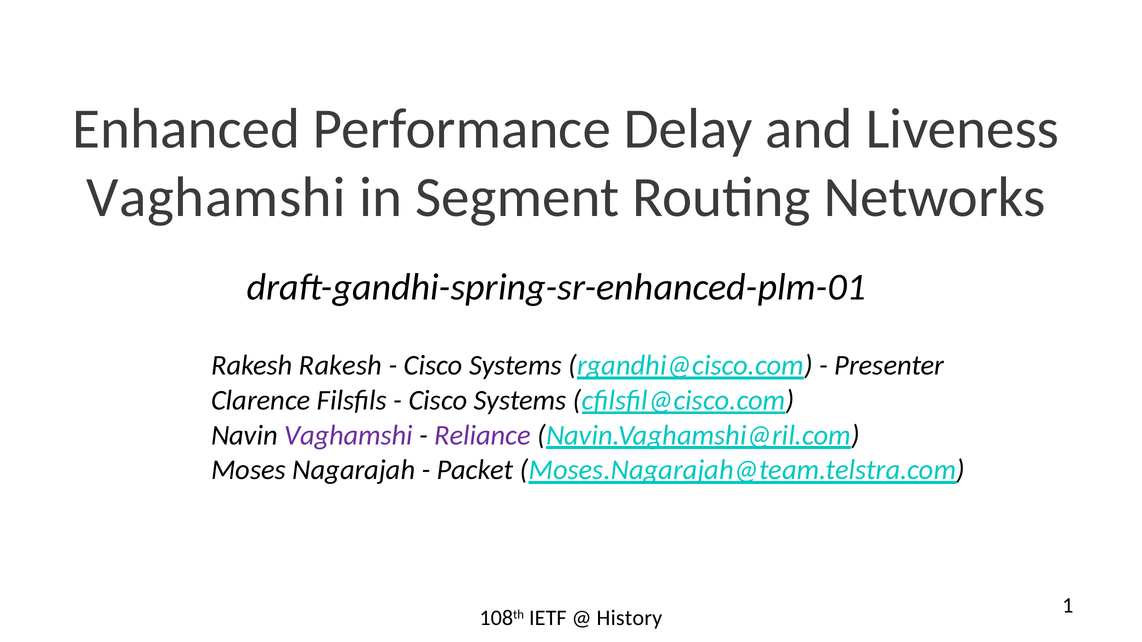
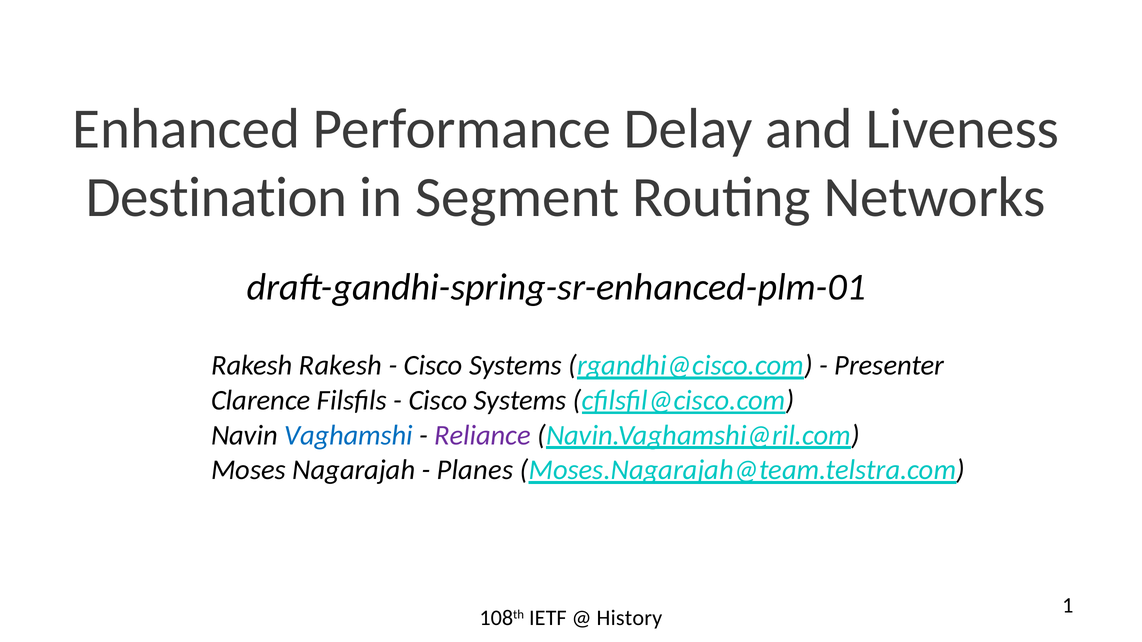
Vaghamshi at (216, 198): Vaghamshi -> Destination
Vaghamshi at (349, 435) colour: purple -> blue
Packet: Packet -> Planes
